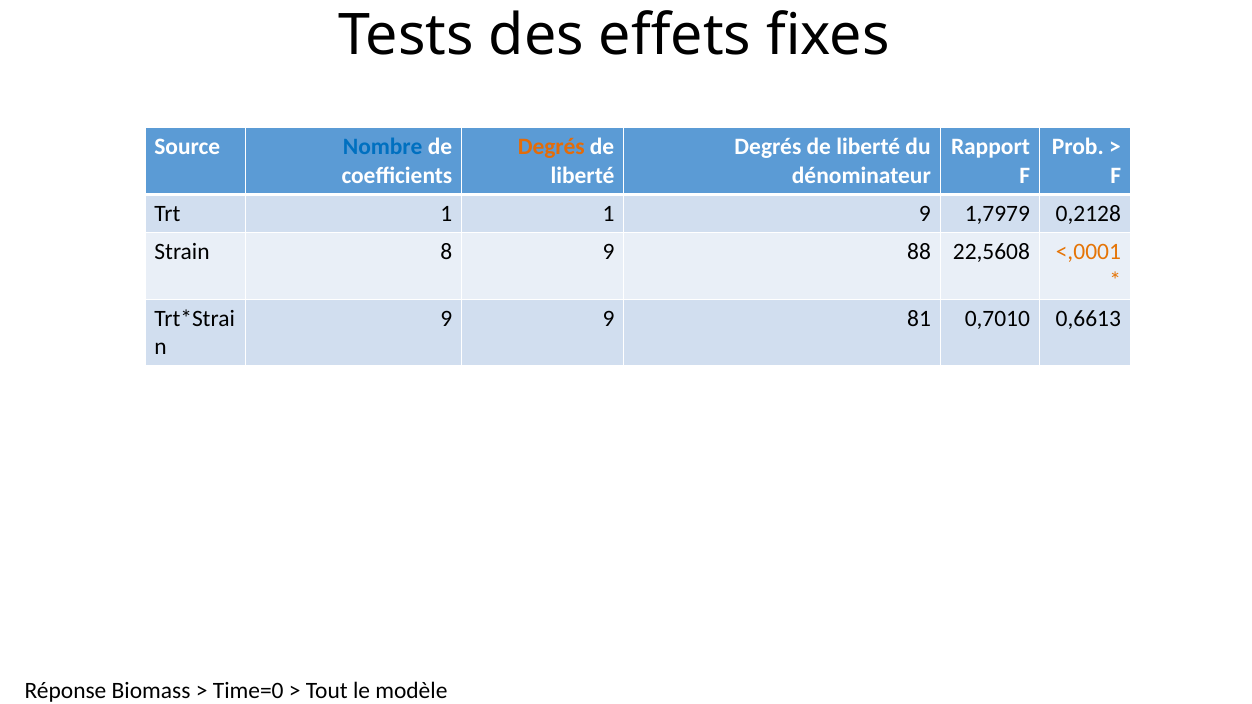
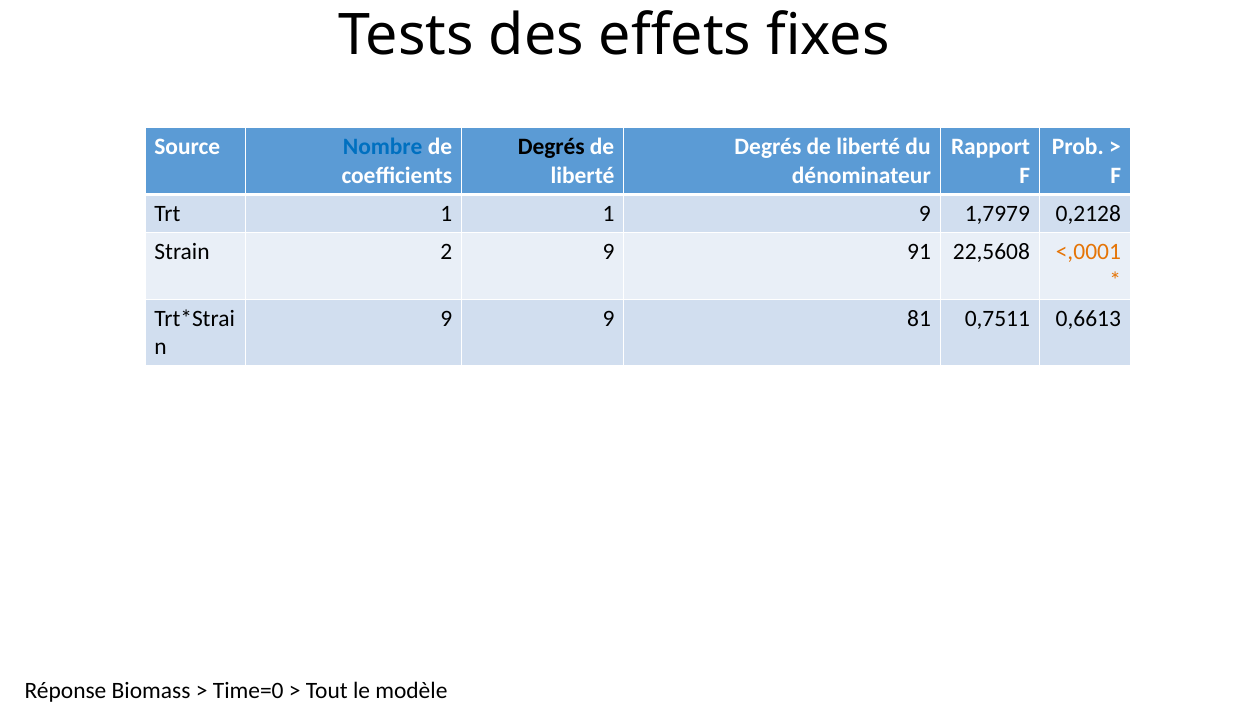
Degrés at (551, 147) colour: orange -> black
8: 8 -> 2
88: 88 -> 91
0,7010: 0,7010 -> 0,7511
